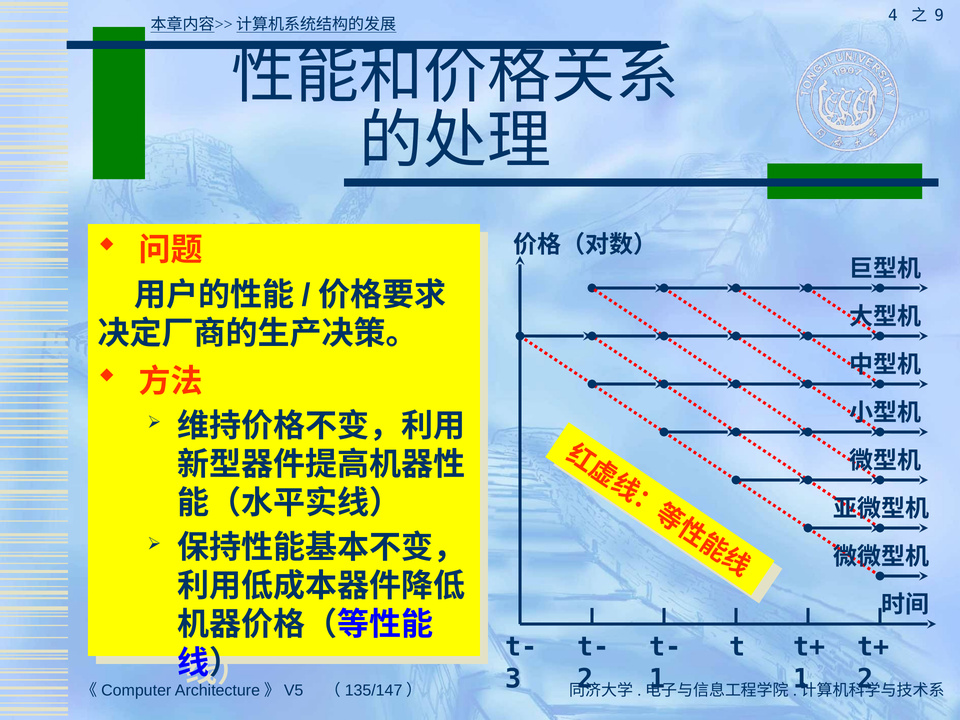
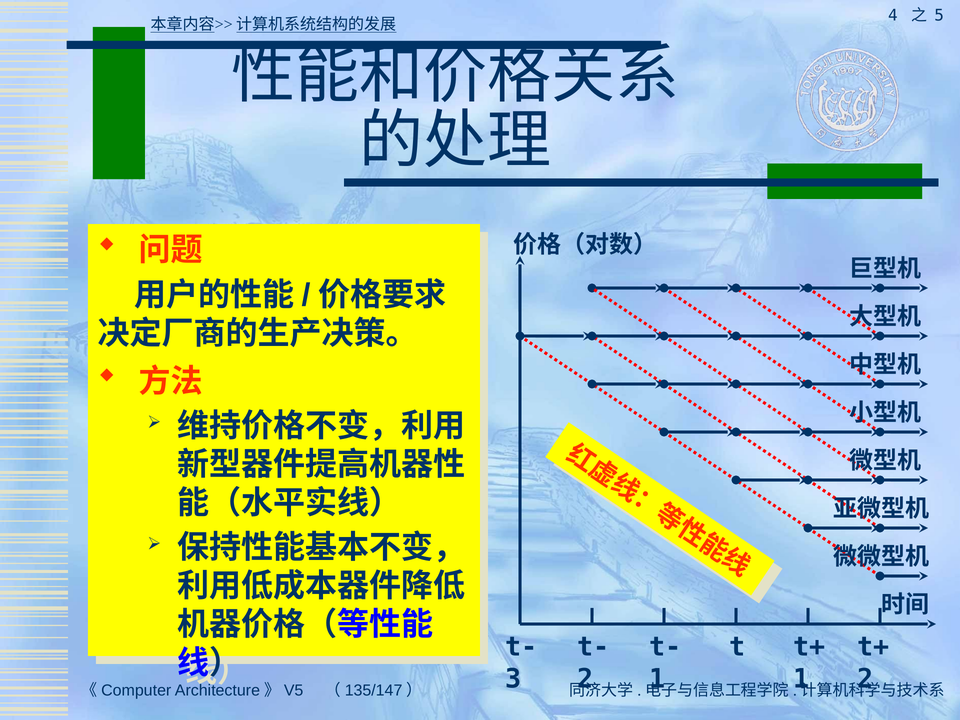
9: 9 -> 5
